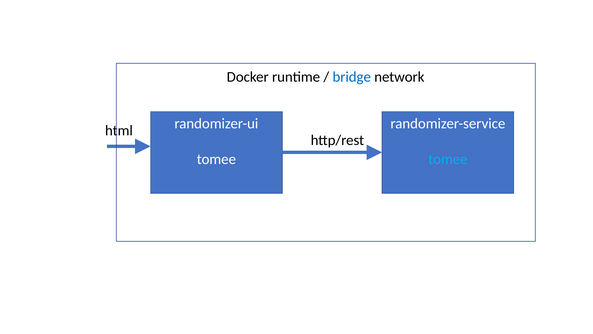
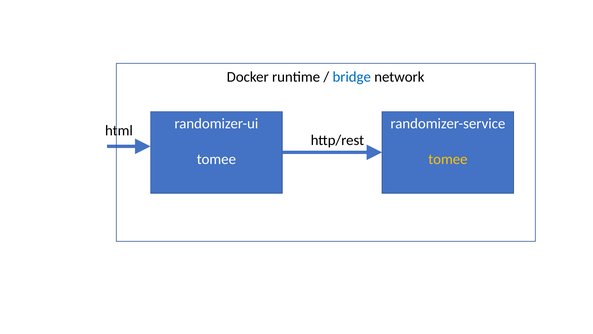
tomee at (448, 159) colour: light blue -> yellow
